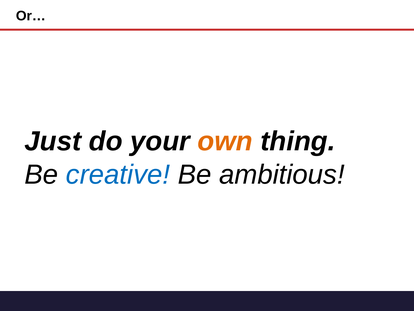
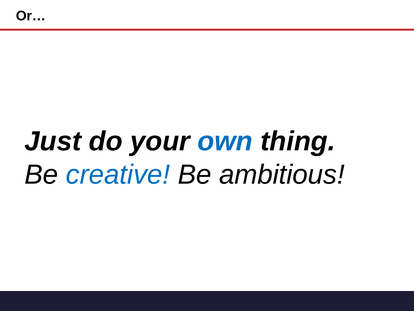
own colour: orange -> blue
